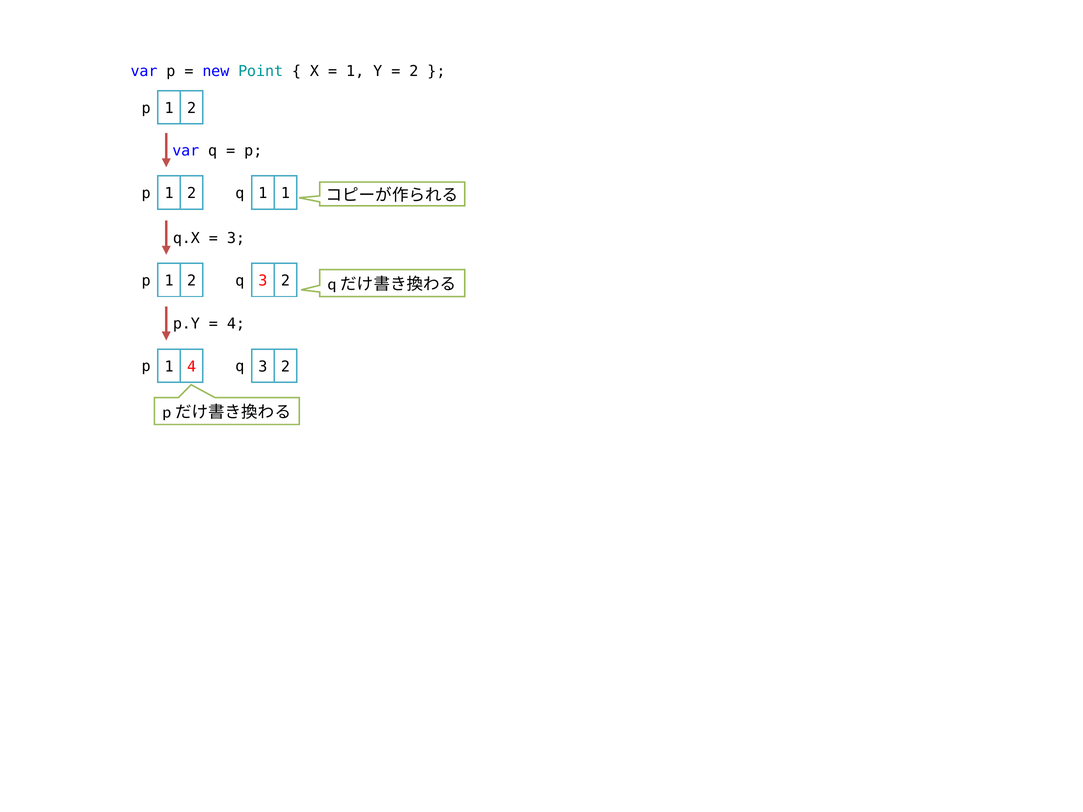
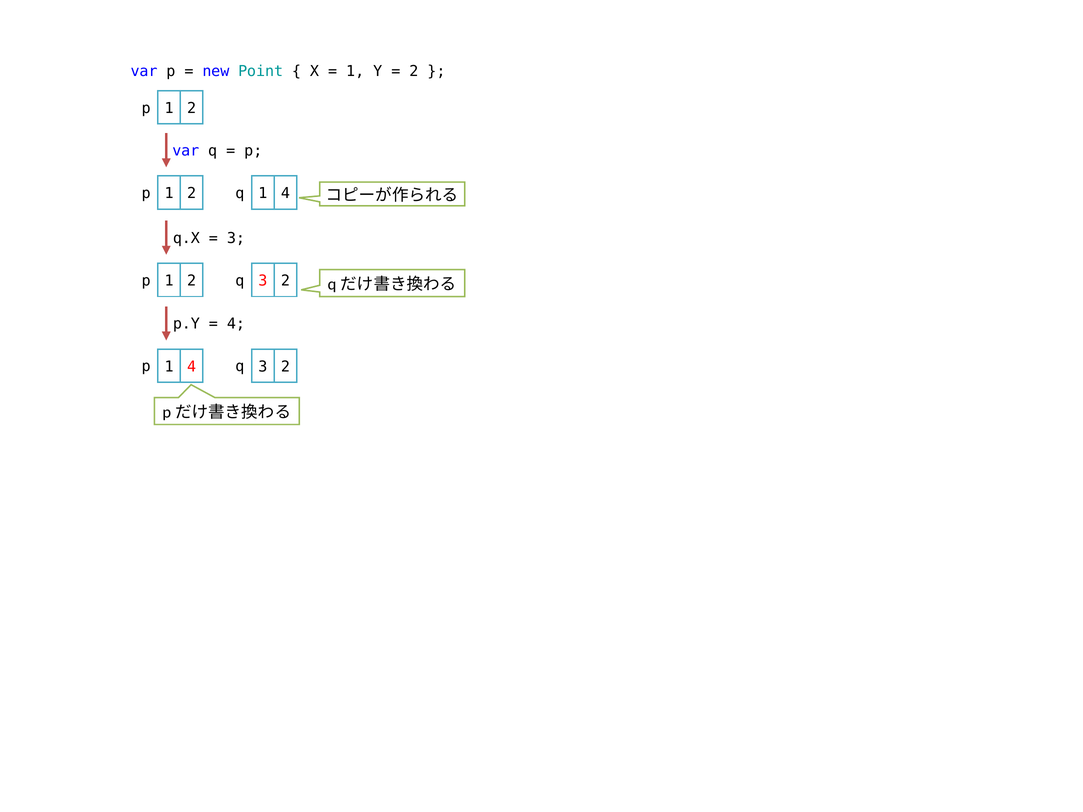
p 1 1: 1 -> 4
